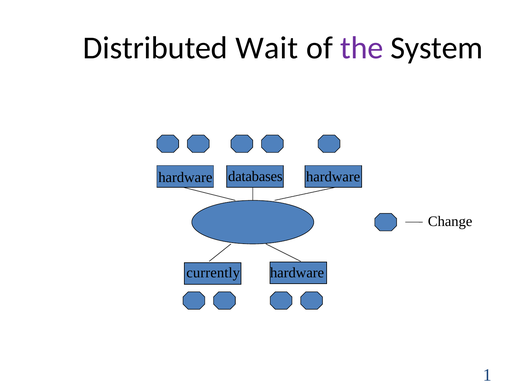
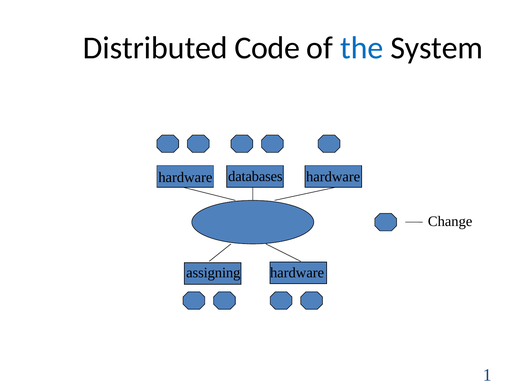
Wait: Wait -> Code
the colour: purple -> blue
currently: currently -> assigning
